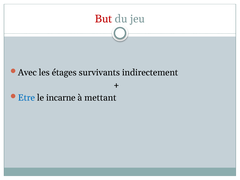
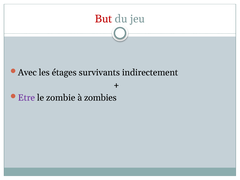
Etre colour: blue -> purple
incarne: incarne -> zombie
mettant: mettant -> zombies
